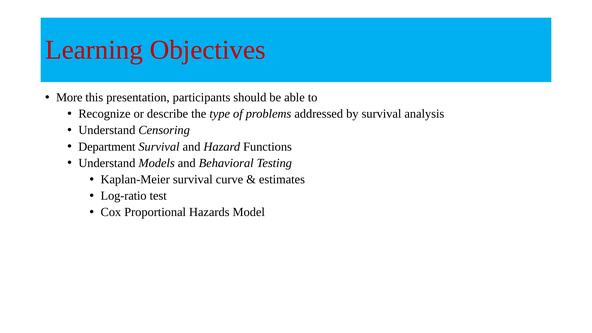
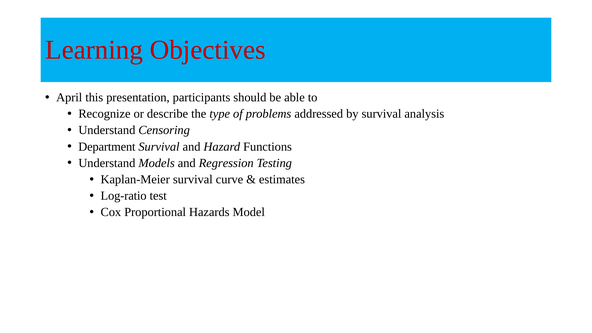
More: More -> April
Behavioral: Behavioral -> Regression
